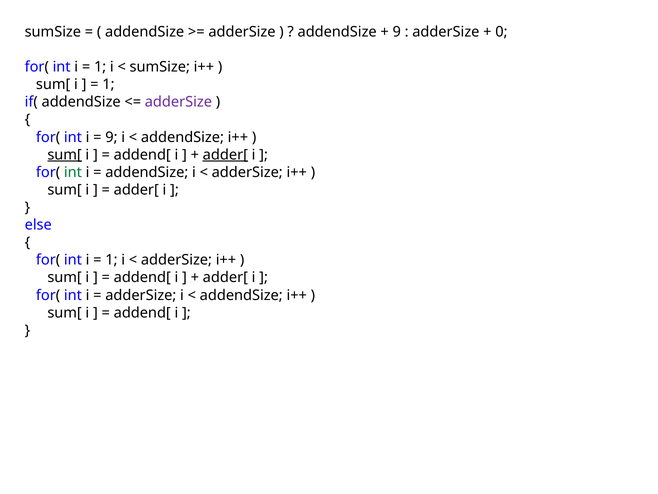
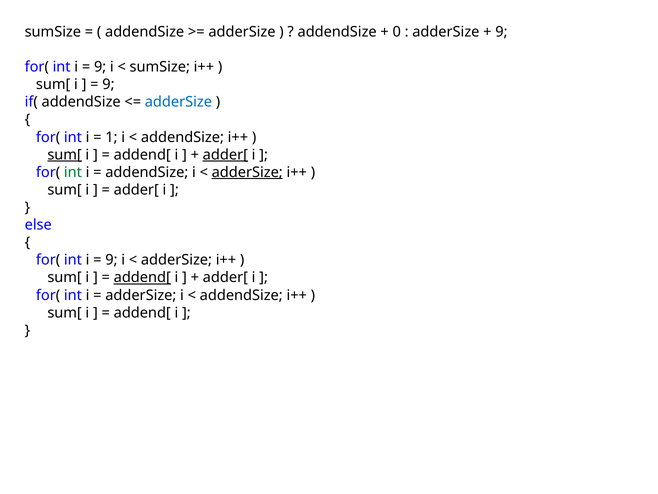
9 at (397, 32): 9 -> 0
0 at (501, 32): 0 -> 9
1 at (100, 67): 1 -> 9
1 at (108, 84): 1 -> 9
adderSize at (178, 102) colour: purple -> blue
9 at (111, 137): 9 -> 1
adderSize at (247, 172) underline: none -> present
1 at (111, 260): 1 -> 9
addend[ at (142, 277) underline: none -> present
